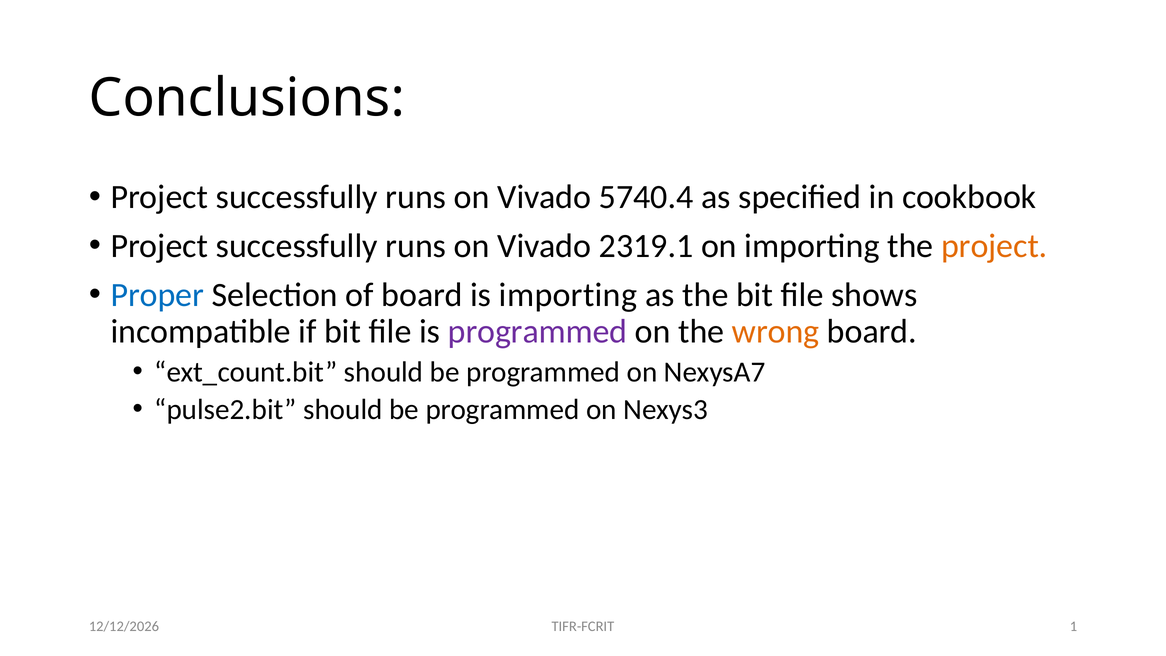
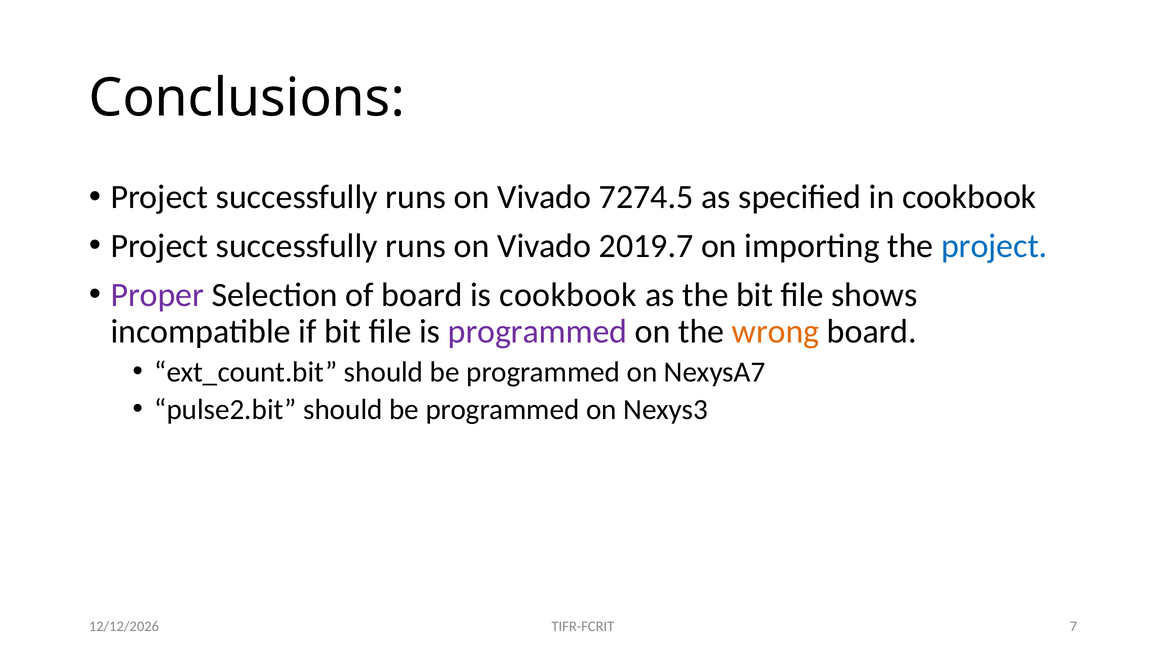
5740.4: 5740.4 -> 7274.5
2319.1: 2319.1 -> 2019.7
project at (994, 246) colour: orange -> blue
Proper colour: blue -> purple
is importing: importing -> cookbook
1: 1 -> 7
